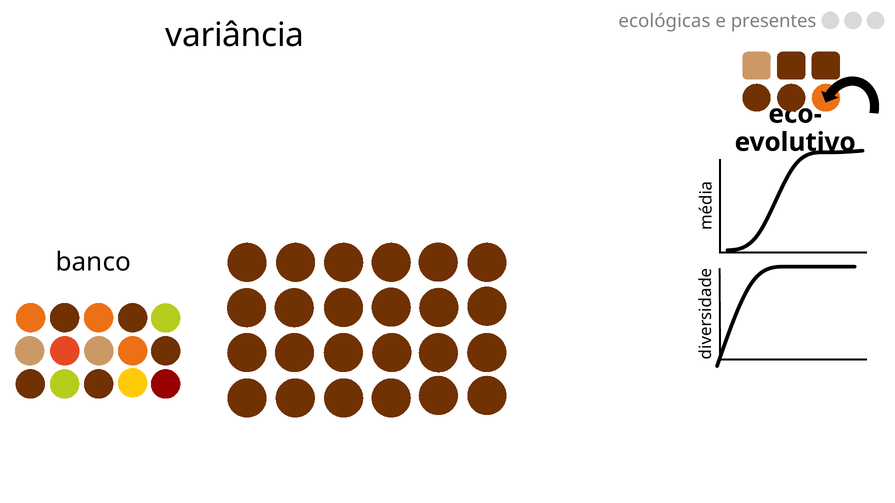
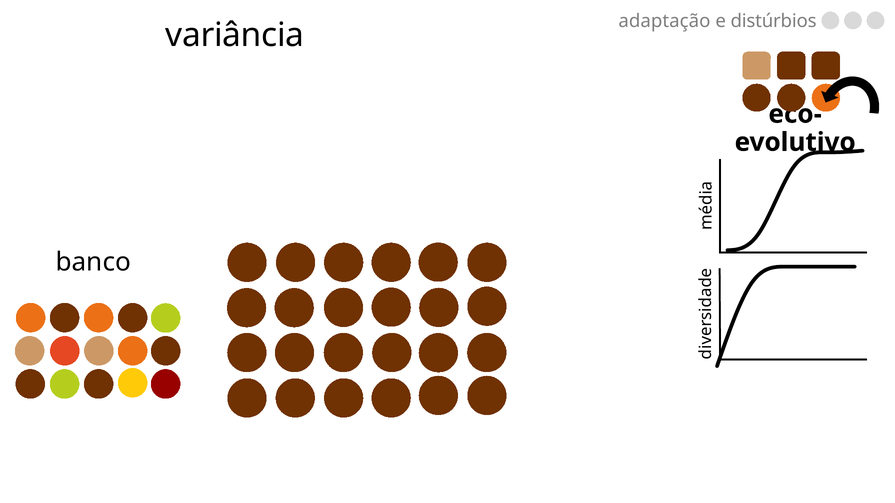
ecológicas: ecológicas -> adaptação
presentes: presentes -> distúrbios
